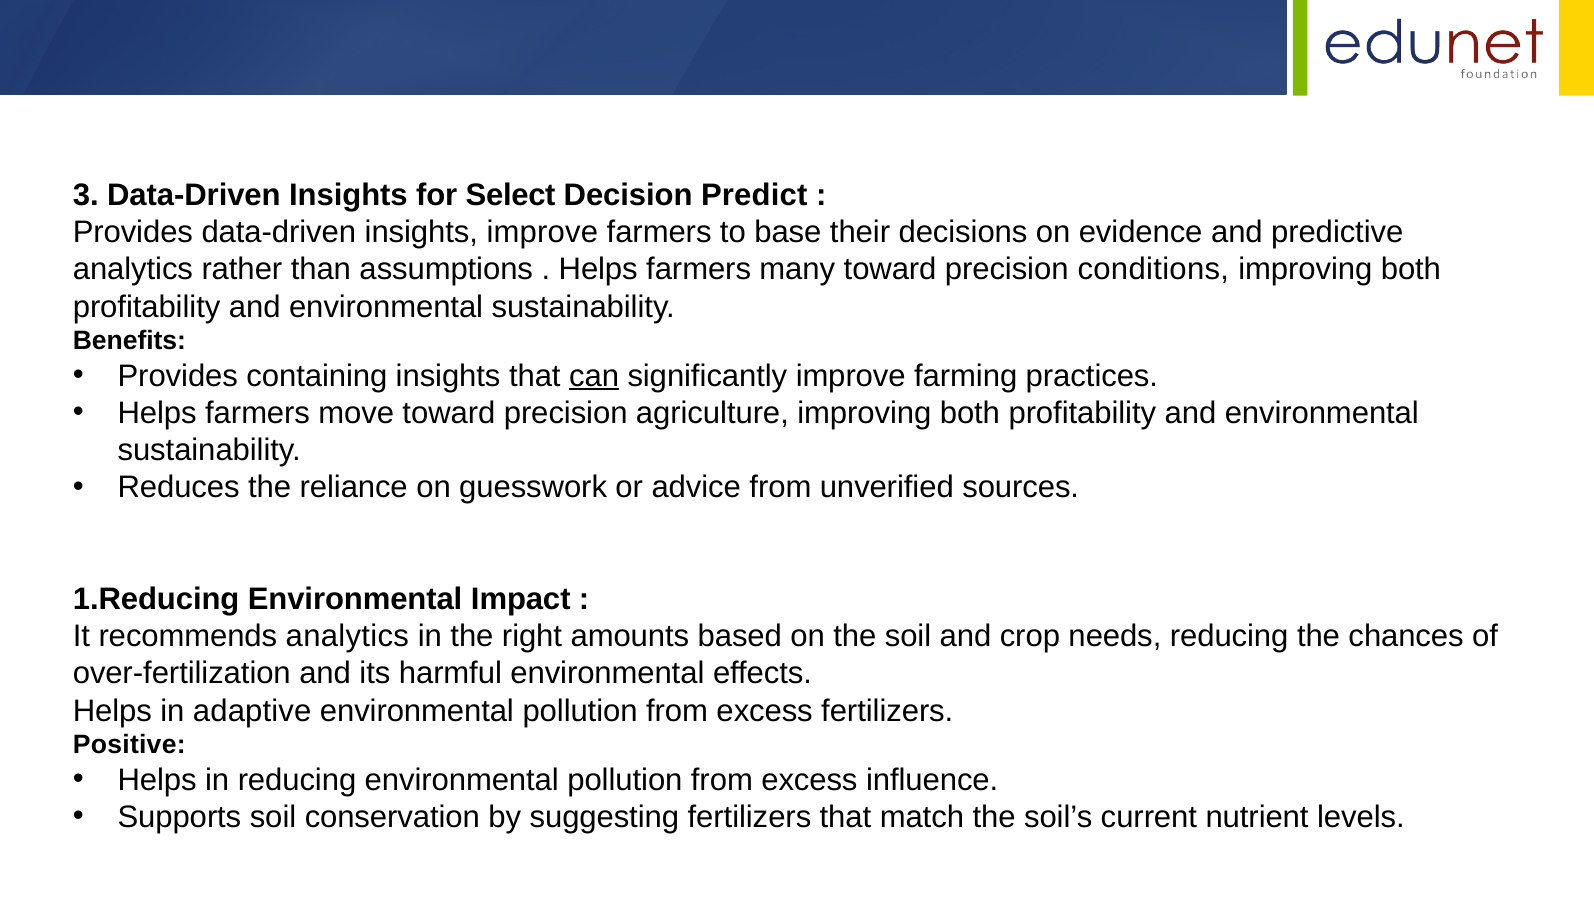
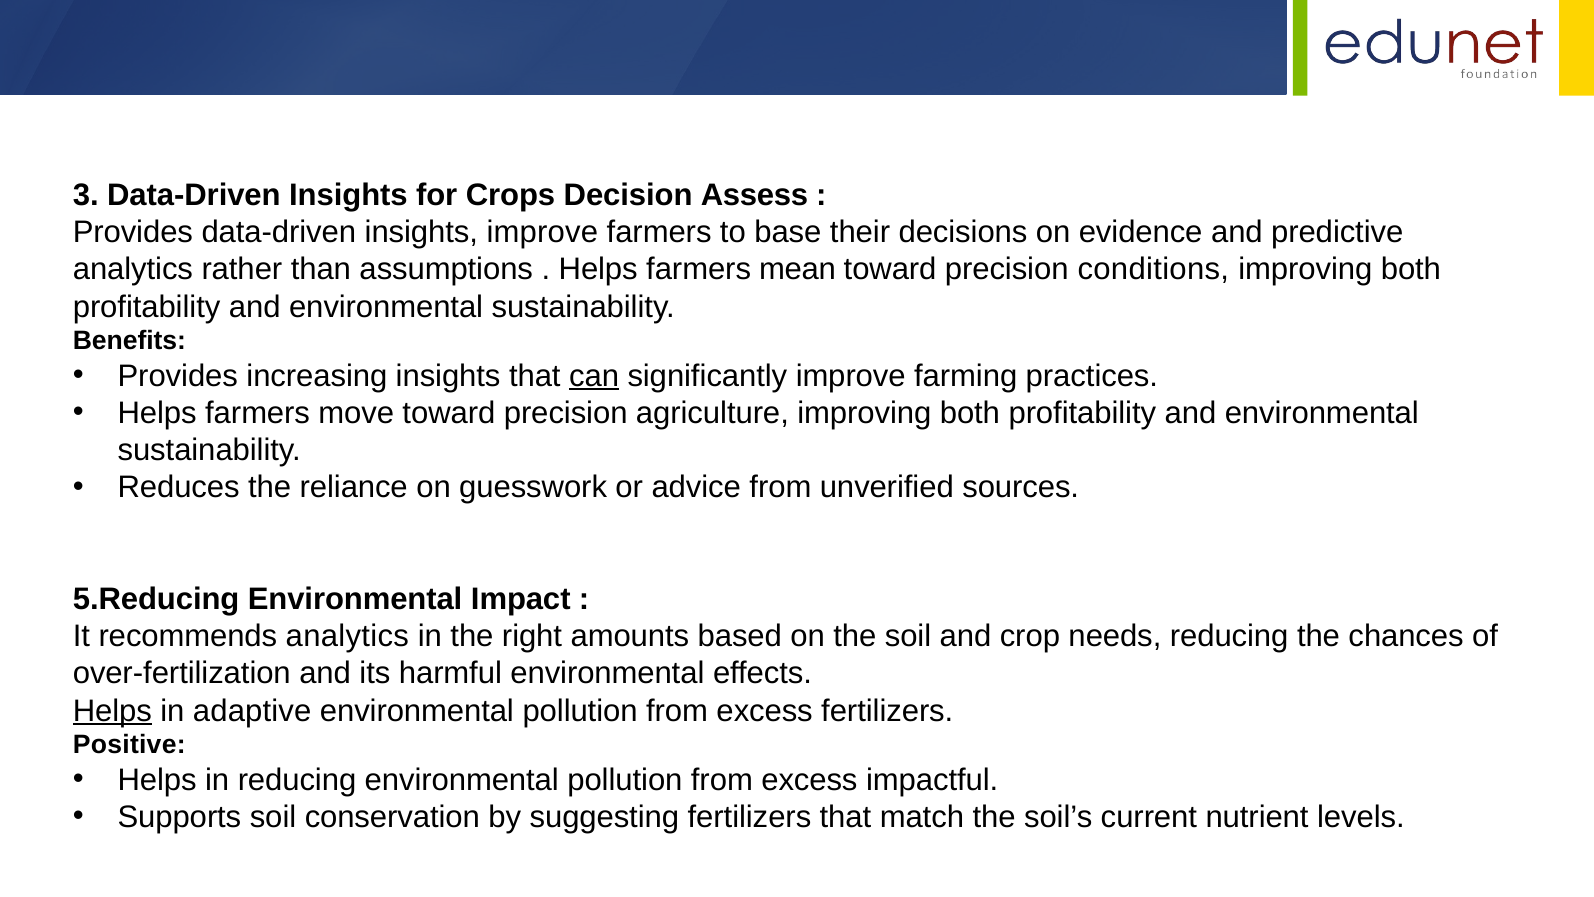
Select: Select -> Crops
Predict: Predict -> Assess
many: many -> mean
containing: containing -> increasing
1.Reducing: 1.Reducing -> 5.Reducing
Helps at (112, 710) underline: none -> present
influence: influence -> impactful
